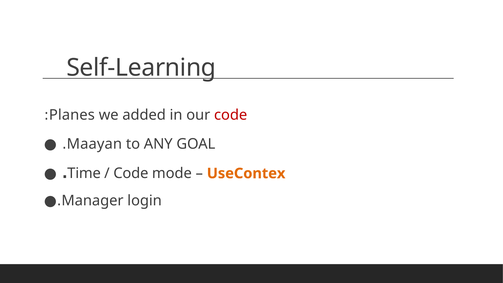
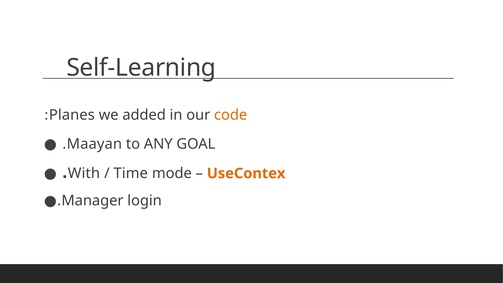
code at (231, 115) colour: red -> orange
Time: Time -> With
Code at (131, 173): Code -> Time
